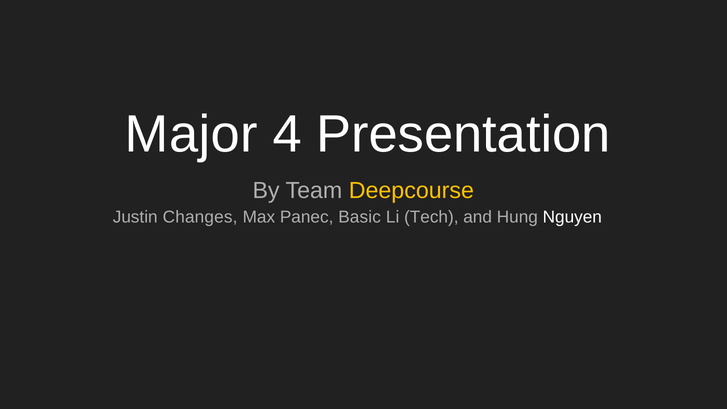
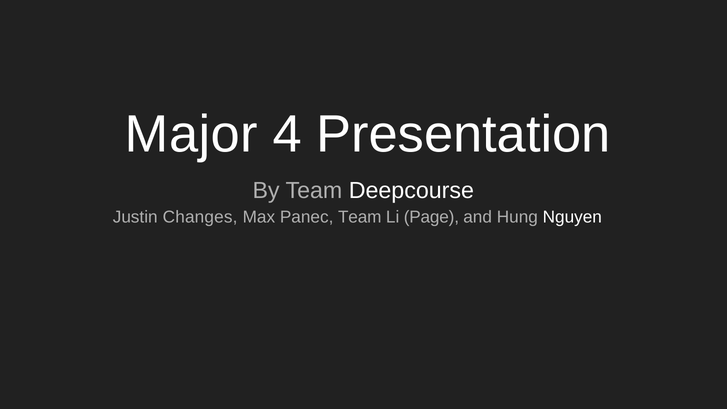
Deepcourse colour: yellow -> white
Panec Basic: Basic -> Team
Tech: Tech -> Page
